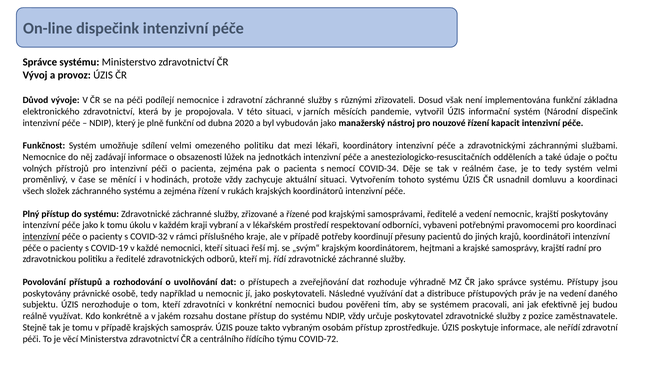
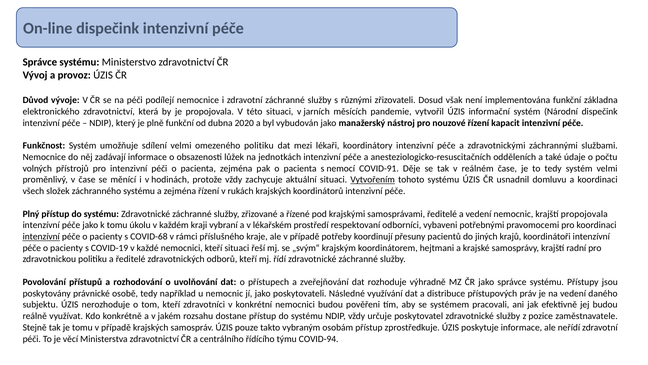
COVID-34: COVID-34 -> COVID-91
Vytvořením underline: none -> present
krajští poskytovány: poskytovány -> propojovala
COVID-32: COVID-32 -> COVID-68
COVID-72: COVID-72 -> COVID-94
